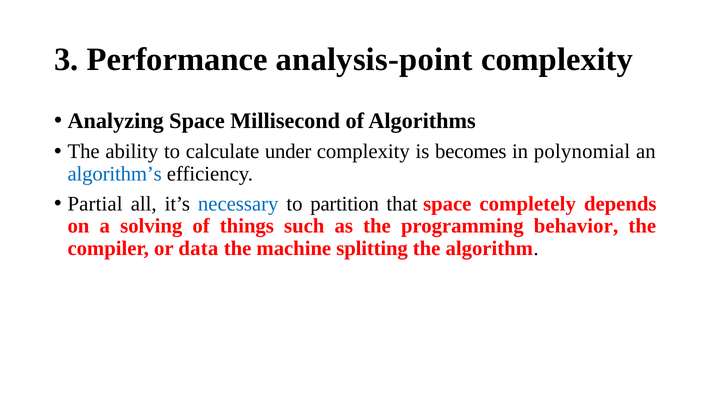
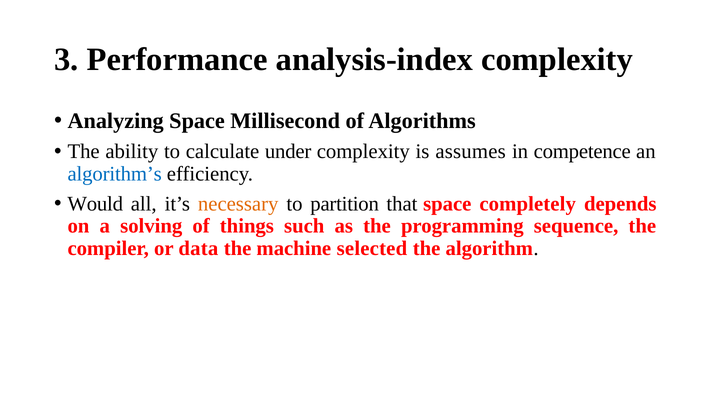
analysis-point: analysis-point -> analysis-index
becomes: becomes -> assumes
polynomial: polynomial -> competence
Partial: Partial -> Would
necessary colour: blue -> orange
behavior: behavior -> sequence
splitting: splitting -> selected
